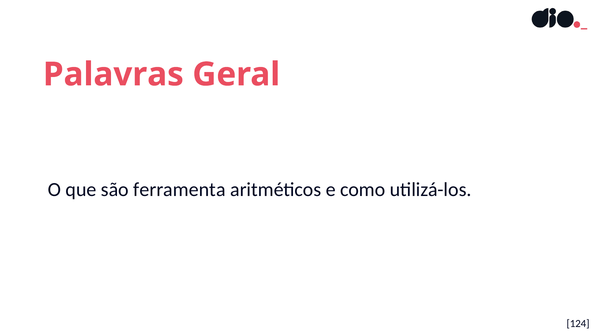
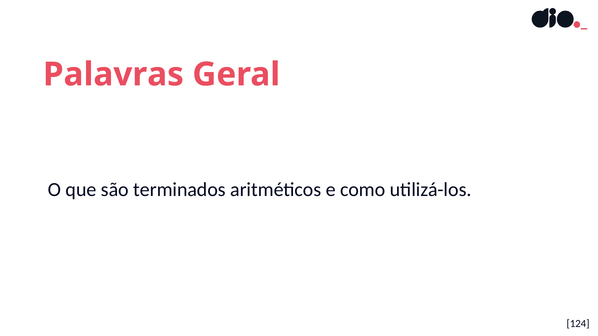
ferramenta: ferramenta -> terminados
